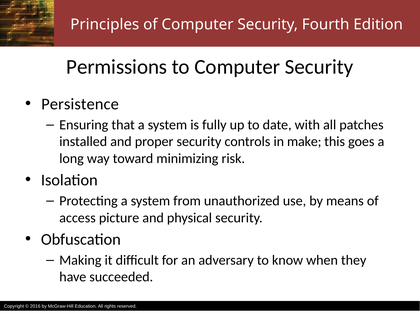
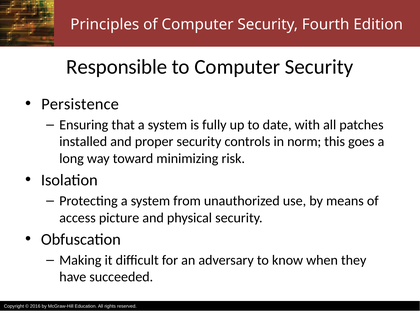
Permissions: Permissions -> Responsible
make: make -> norm
